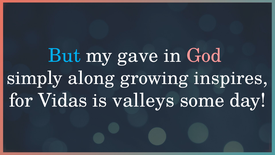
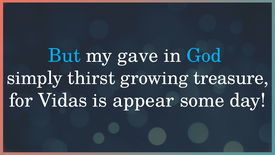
God colour: pink -> light blue
along: along -> thirst
inspires: inspires -> treasure
valleys: valleys -> appear
